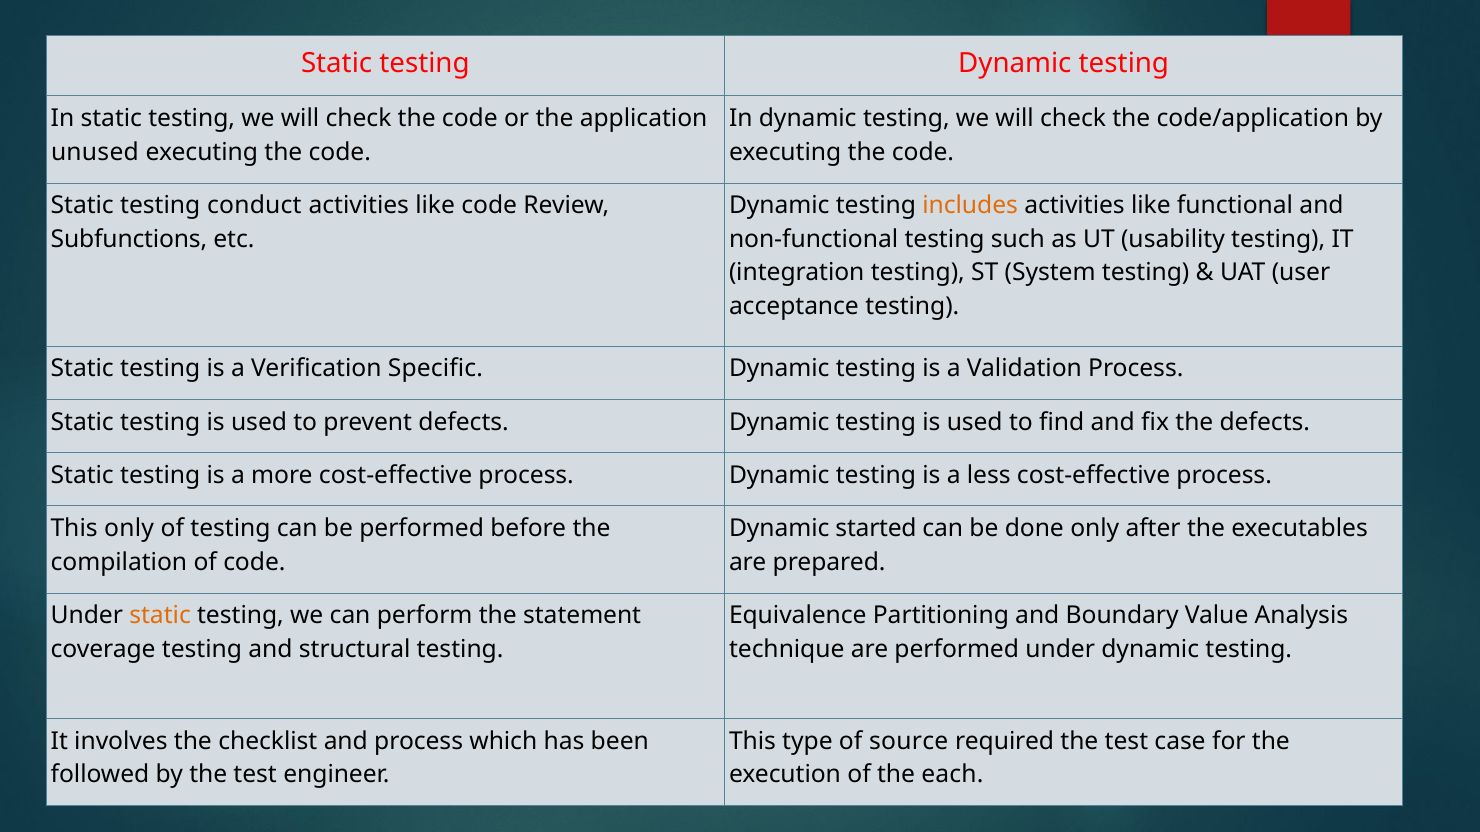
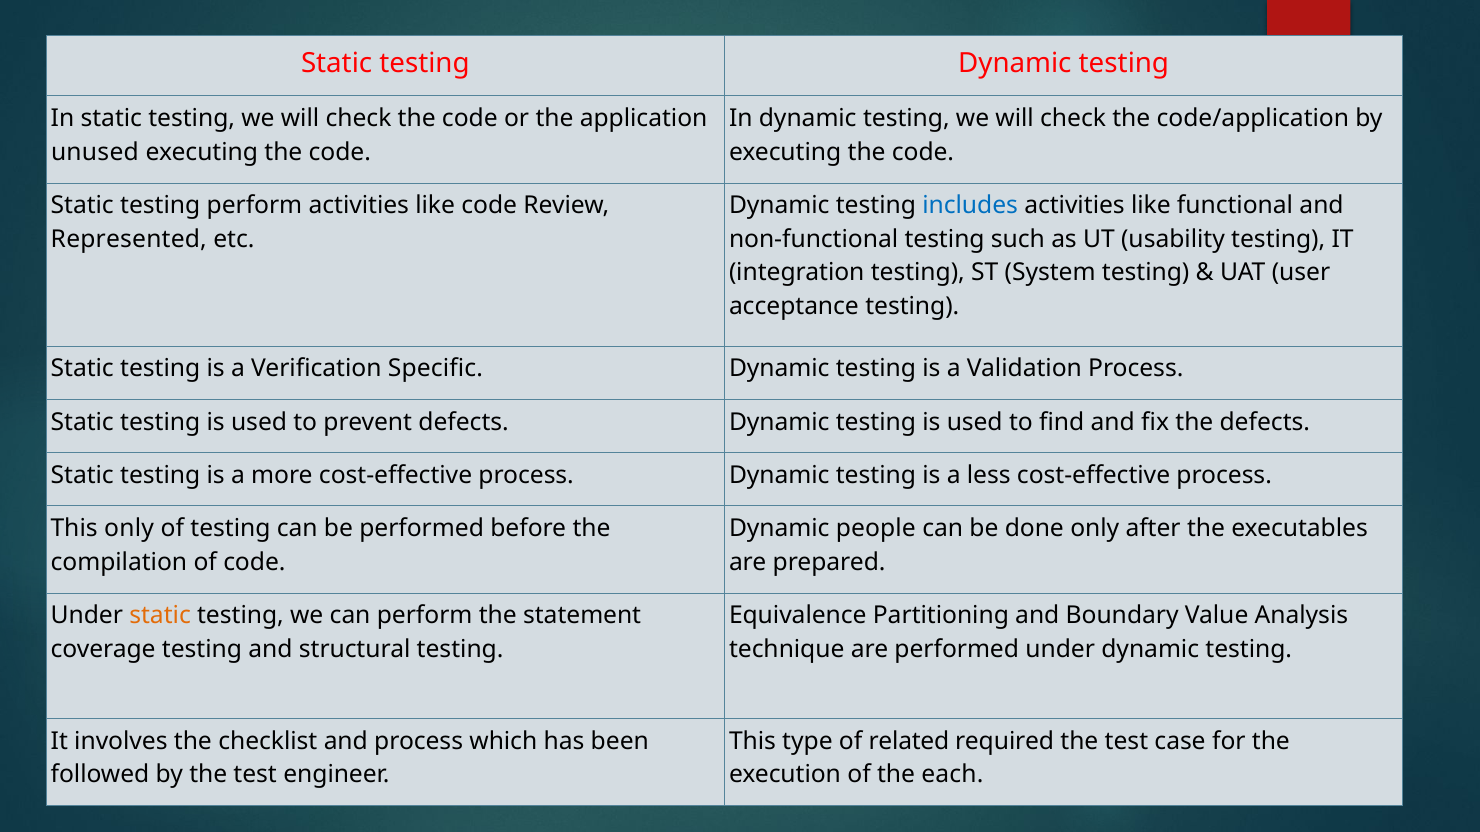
testing conduct: conduct -> perform
includes colour: orange -> blue
Subfunctions: Subfunctions -> Represented
started: started -> people
source: source -> related
